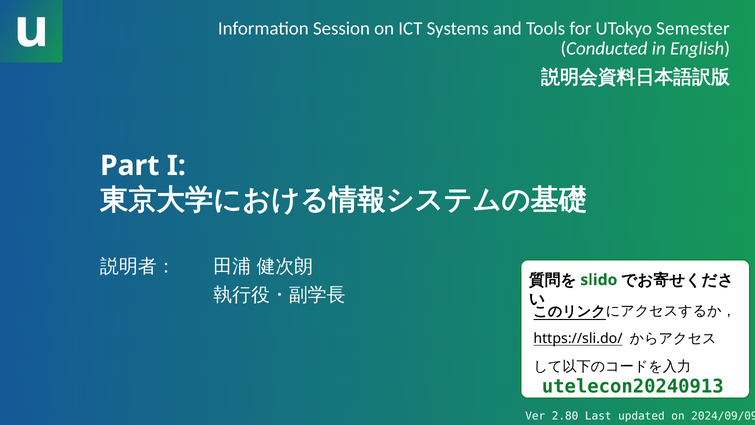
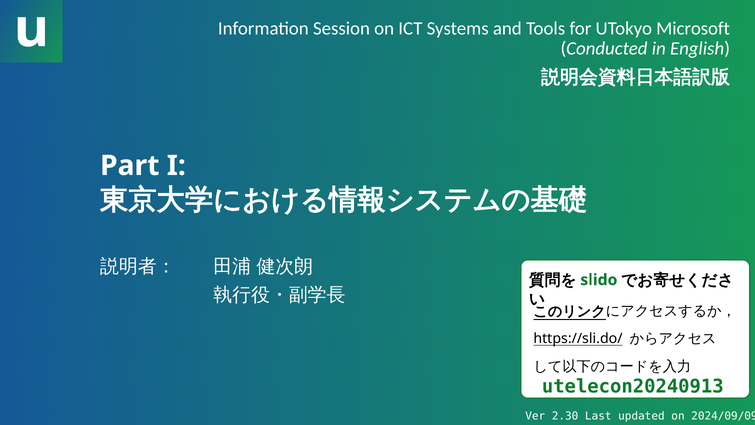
Semester: Semester -> Microsoft
2.80: 2.80 -> 2.30
